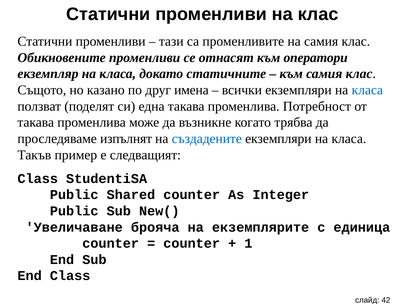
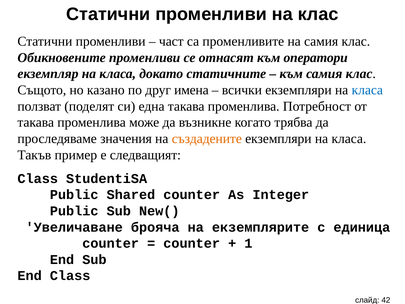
тази: тази -> част
изпълнят: изпълнят -> значения
създадените colour: blue -> orange
